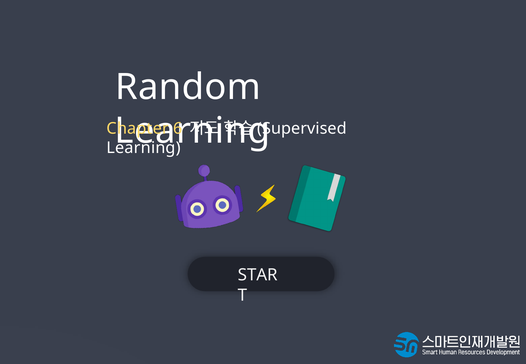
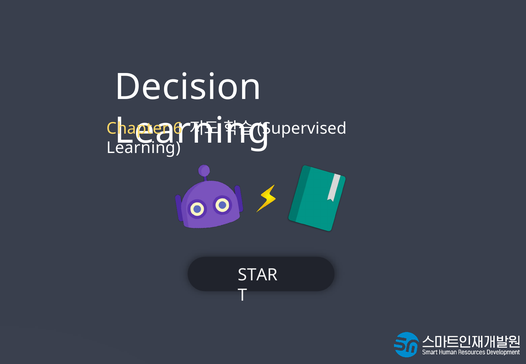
Random: Random -> Decision
